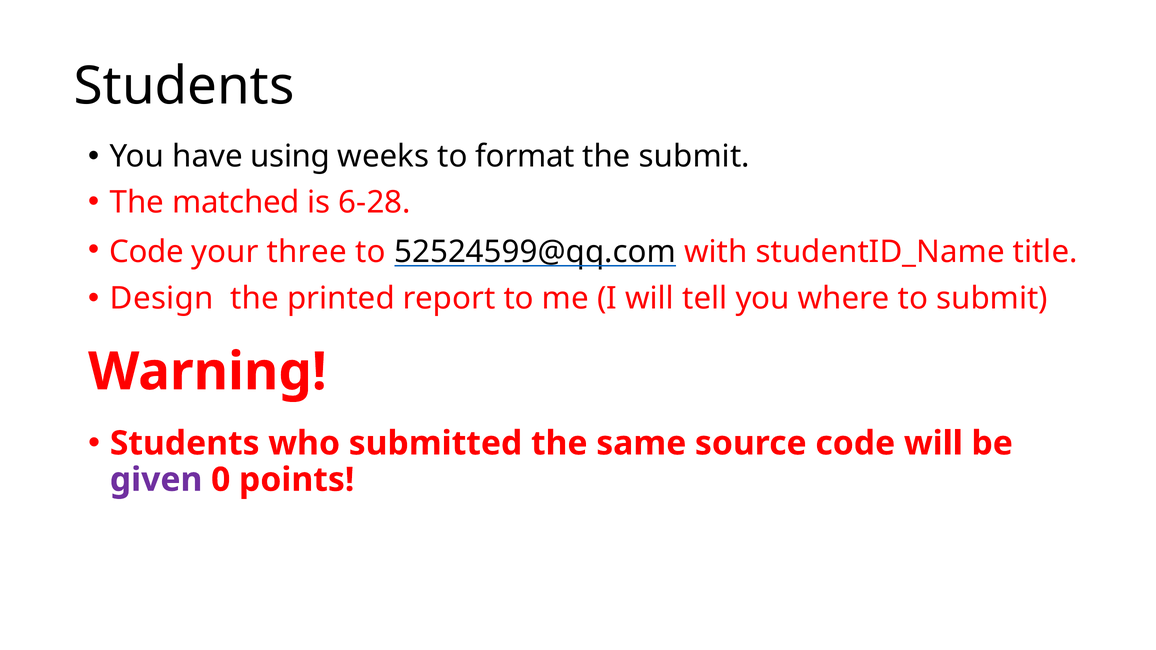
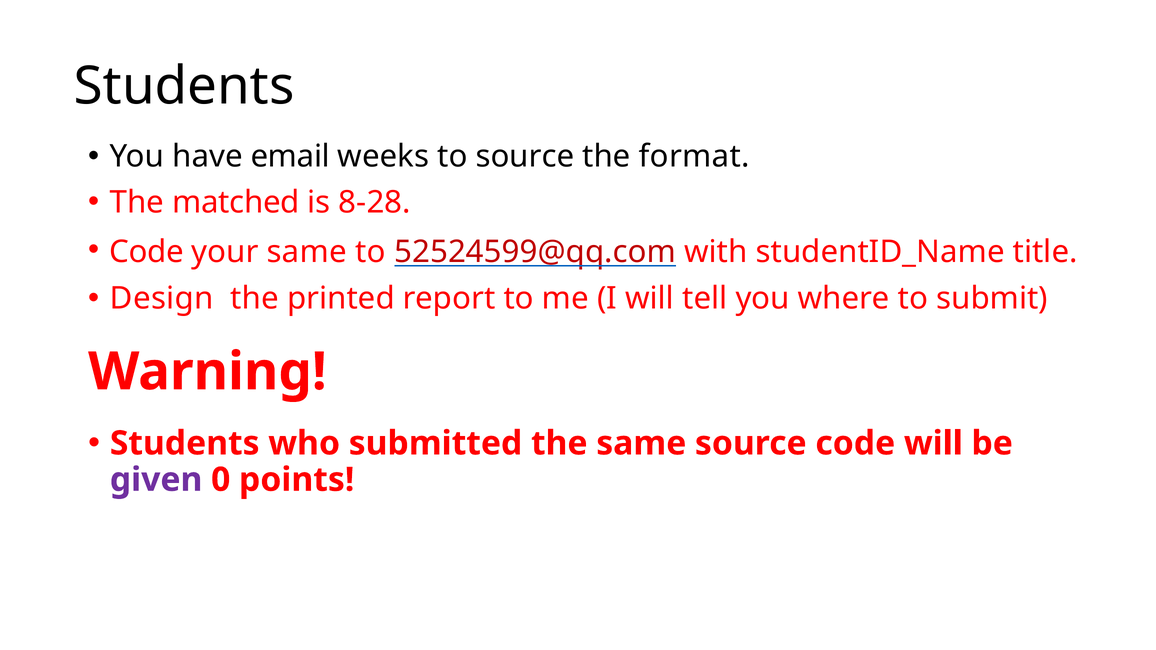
using: using -> email
to format: format -> source
the submit: submit -> format
6-28: 6-28 -> 8-28
your three: three -> same
52524599@qq.com colour: black -> red
